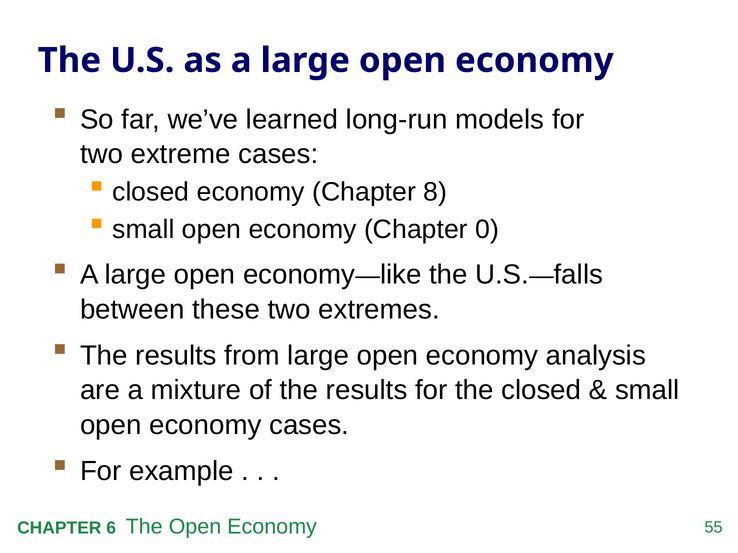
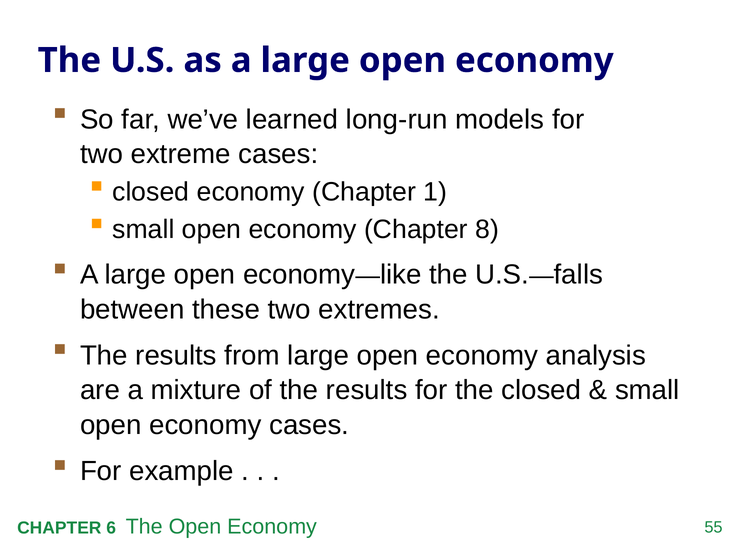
8: 8 -> 1
0: 0 -> 8
